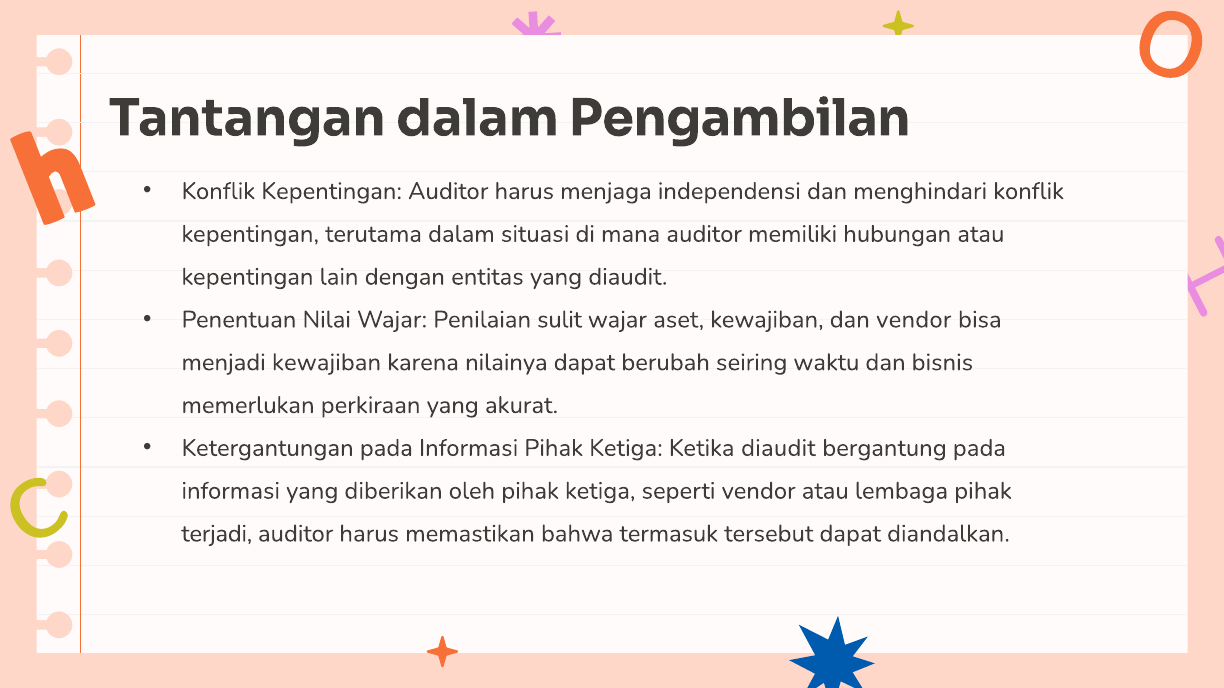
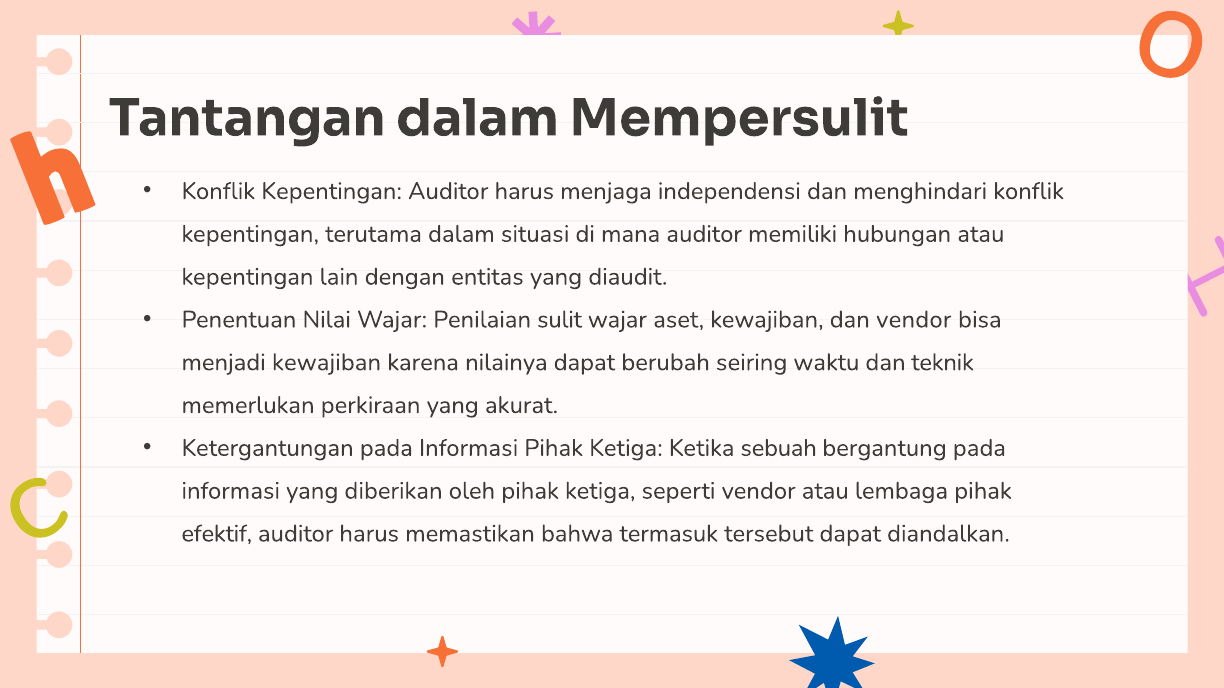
Pengambilan: Pengambilan -> Mempersulit
bisnis: bisnis -> teknik
Ketika diaudit: diaudit -> sebuah
terjadi: terjadi -> efektif
